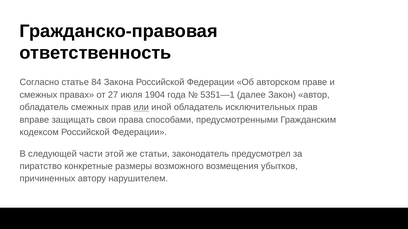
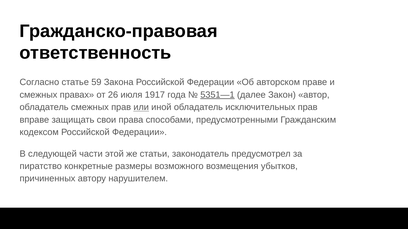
84: 84 -> 59
27: 27 -> 26
1904: 1904 -> 1917
5351—1 underline: none -> present
